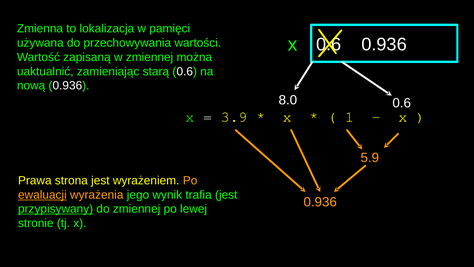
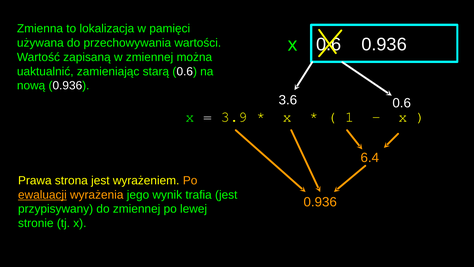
8.0: 8.0 -> 3.6
5.9: 5.9 -> 6.4
przypisywany underline: present -> none
